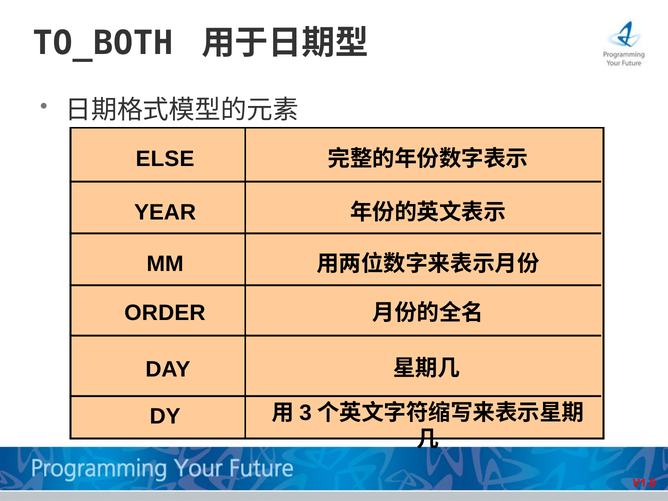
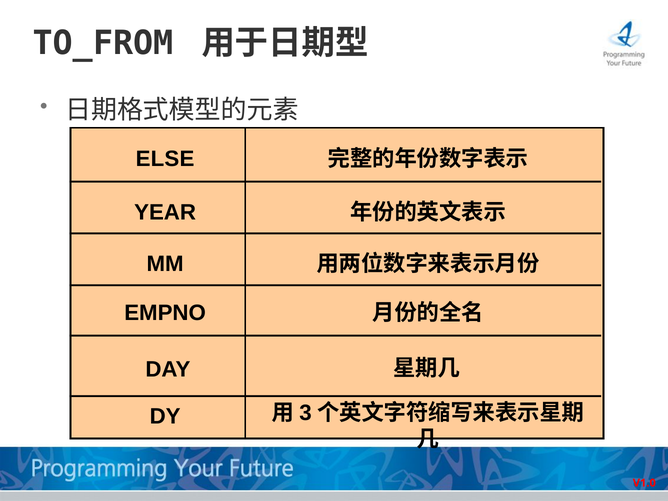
TO_BOTH: TO_BOTH -> TO_FROM
ORDER: ORDER -> EMPNO
